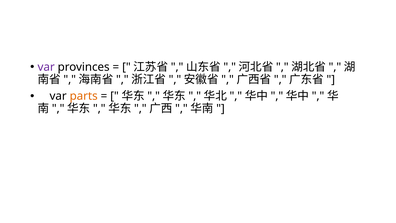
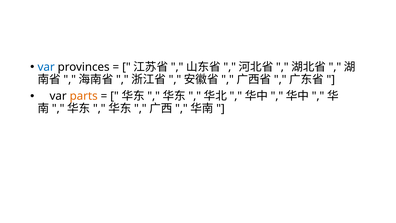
var at (46, 67) colour: purple -> blue
